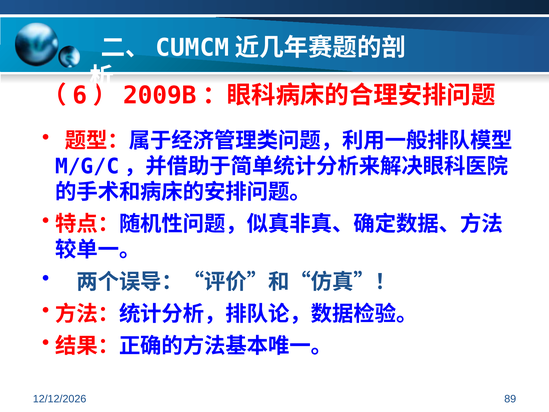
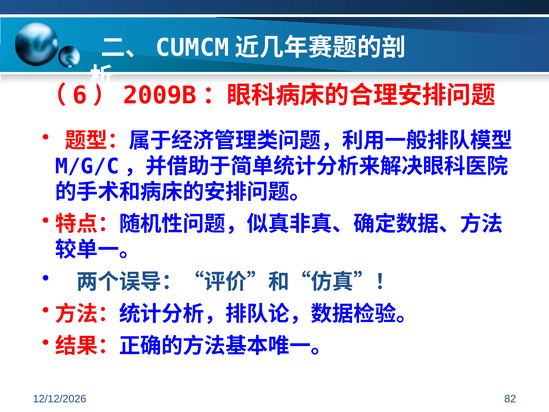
89: 89 -> 82
